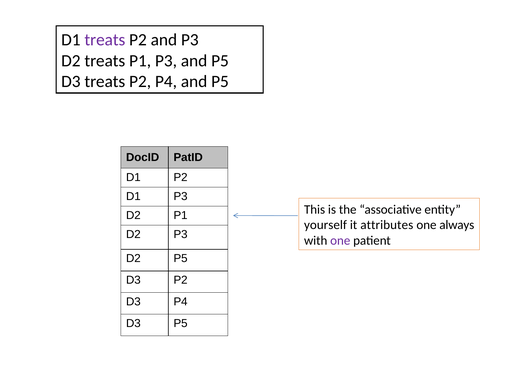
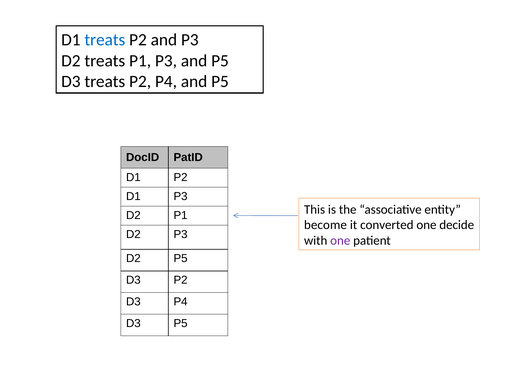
treats at (105, 40) colour: purple -> blue
yourself: yourself -> become
attributes: attributes -> converted
always: always -> decide
